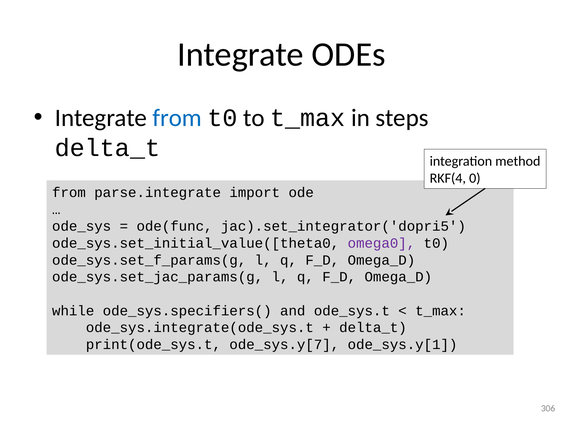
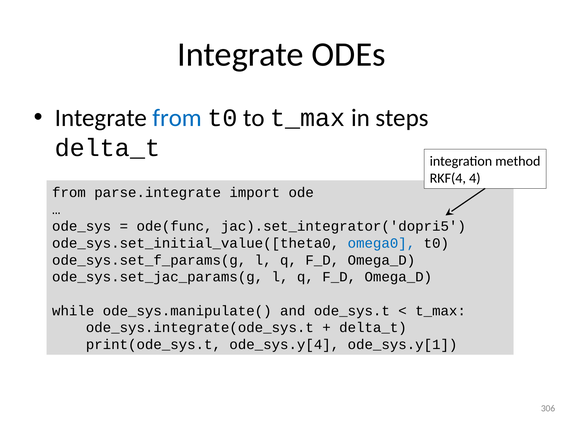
0: 0 -> 4
omega0 colour: purple -> blue
ode_sys.specifiers(: ode_sys.specifiers( -> ode_sys.manipulate(
ode_sys.y[7: ode_sys.y[7 -> ode_sys.y[4
